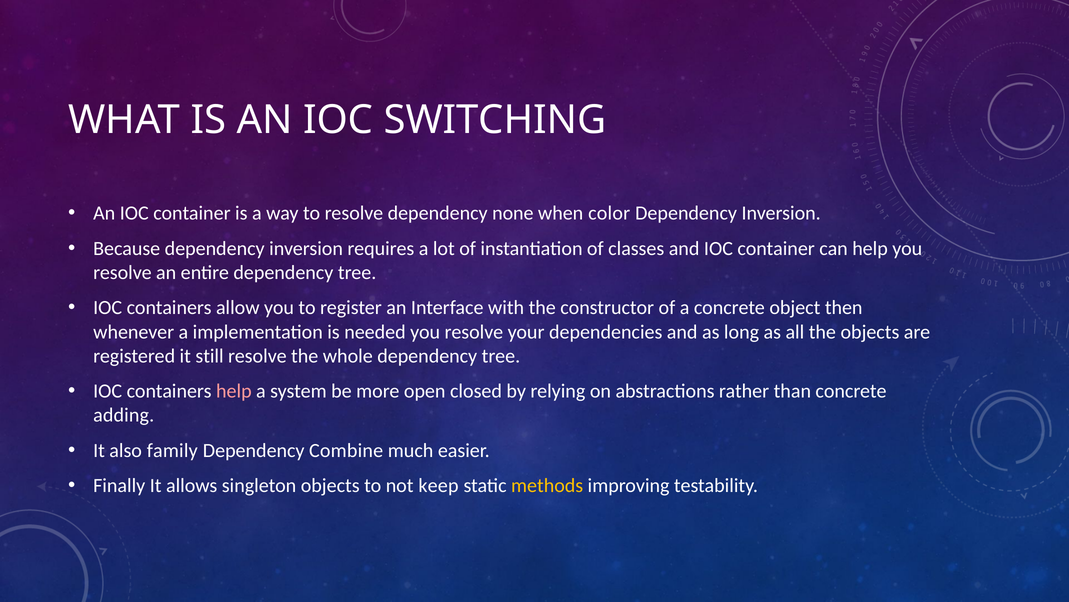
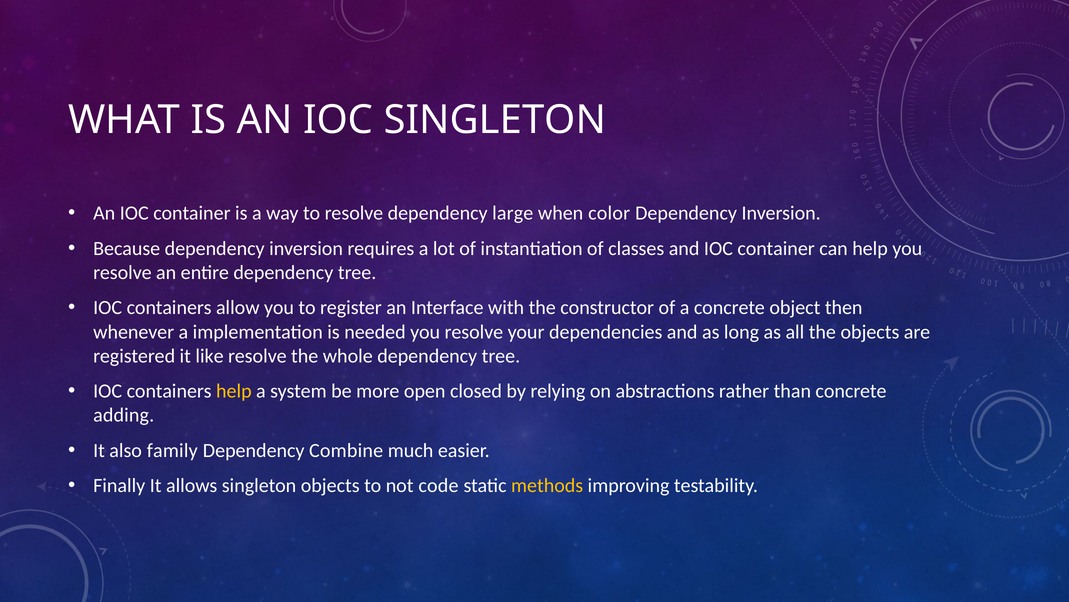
IOC SWITCHING: SWITCHING -> SINGLETON
none: none -> large
still: still -> like
help at (234, 391) colour: pink -> yellow
keep: keep -> code
